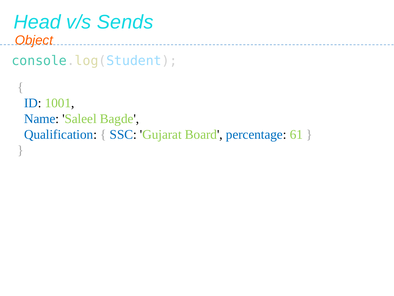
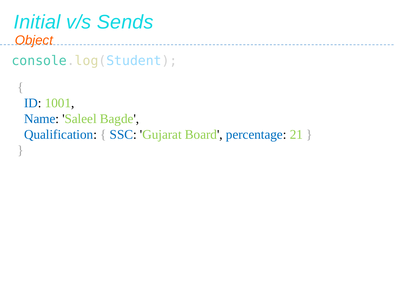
Head: Head -> Initial
61: 61 -> 21
